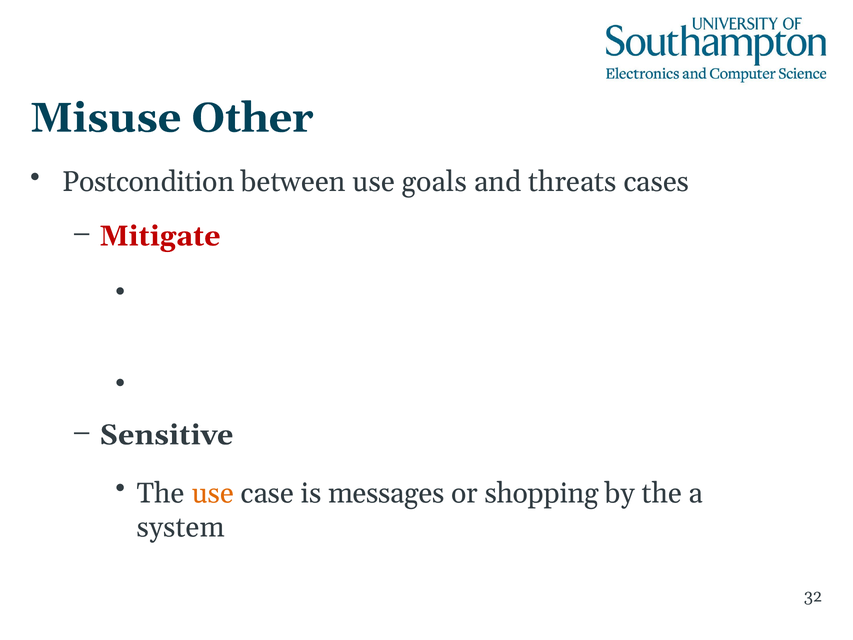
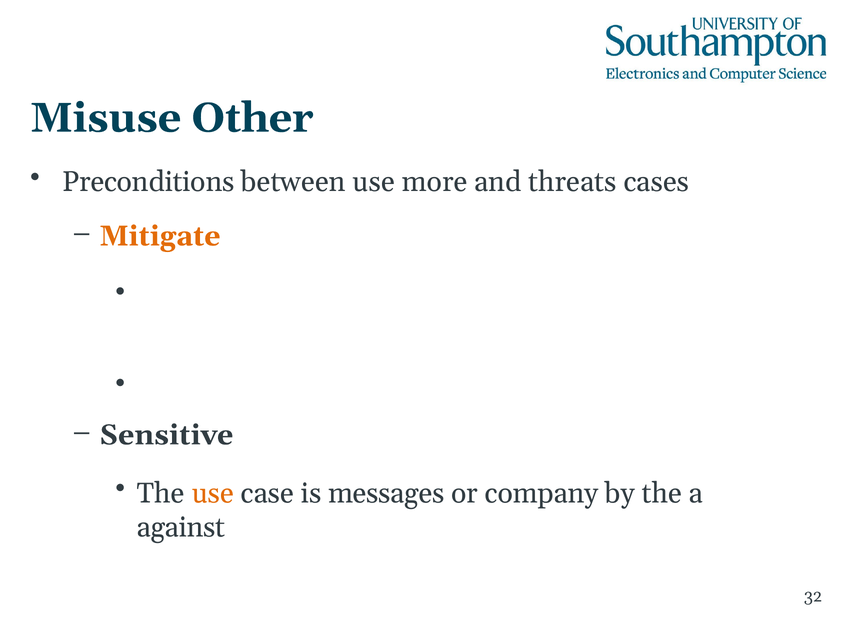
Postcondition: Postcondition -> Preconditions
goals: goals -> more
Mitigate colour: red -> orange
shopping: shopping -> company
system: system -> against
